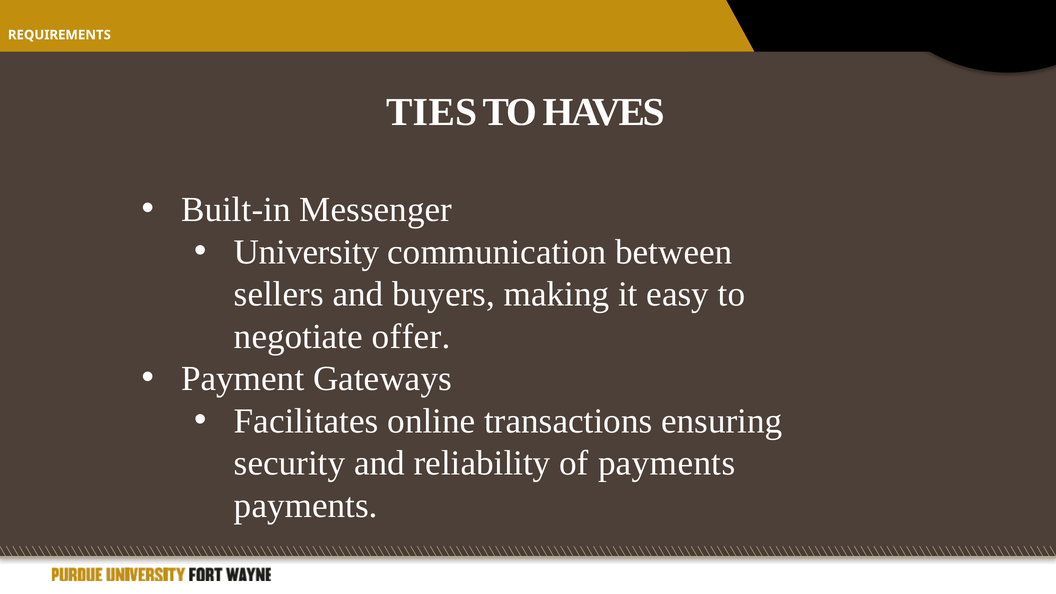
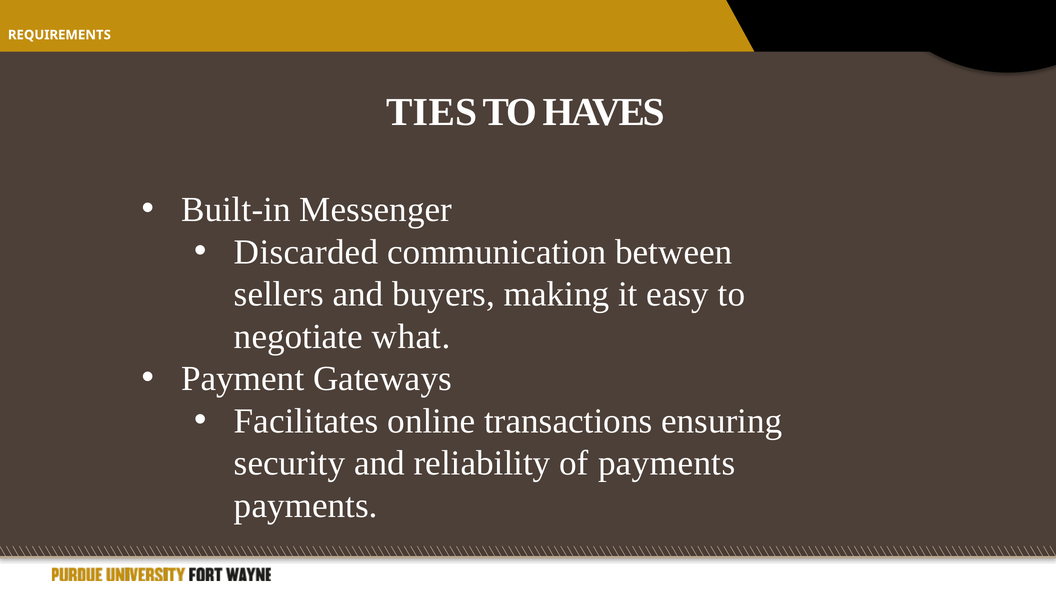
University: University -> Discarded
offer: offer -> what
